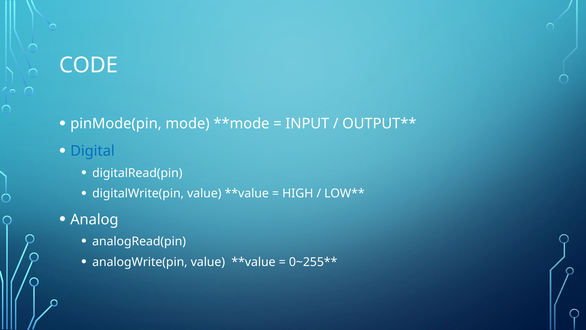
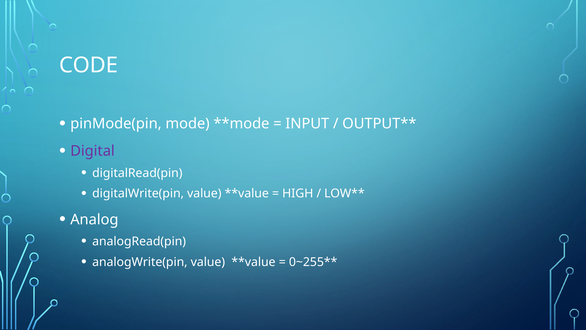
Digital colour: blue -> purple
